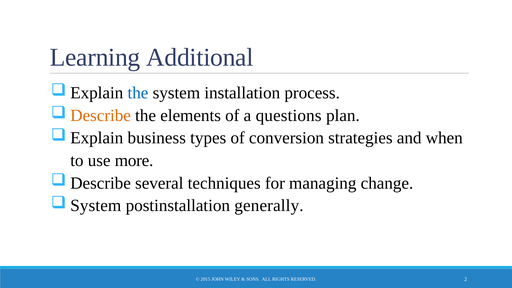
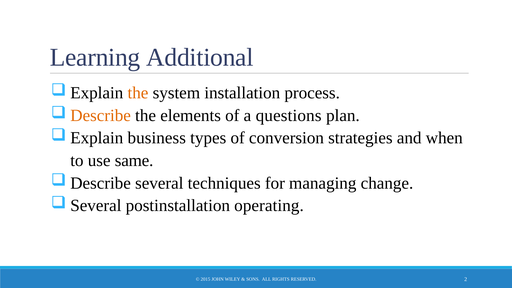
the at (138, 93) colour: blue -> orange
more: more -> same
System at (96, 206): System -> Several
generally: generally -> operating
